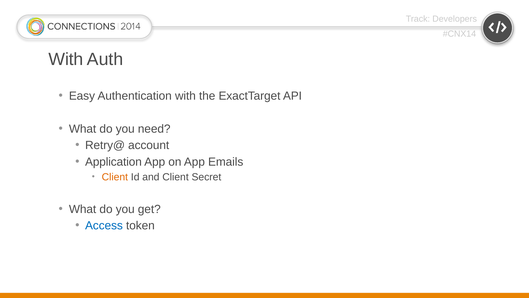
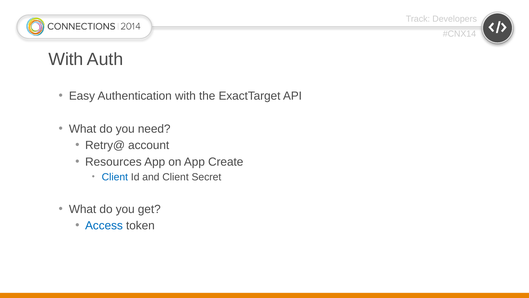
Application: Application -> Resources
Emails: Emails -> Create
Client at (115, 177) colour: orange -> blue
